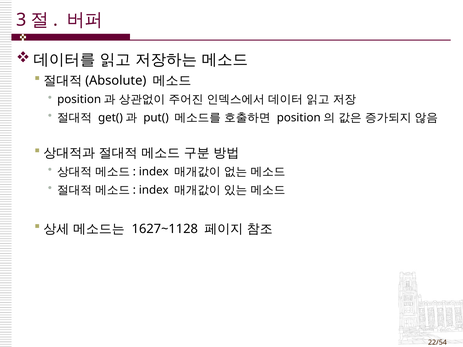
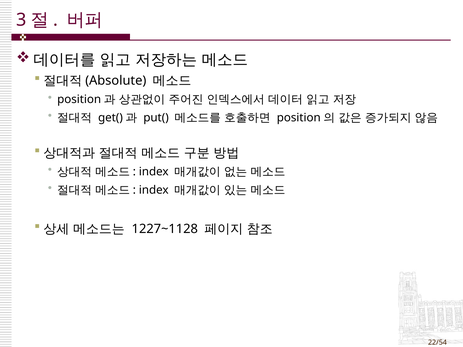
1627~1128: 1627~1128 -> 1227~1128
